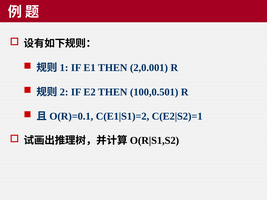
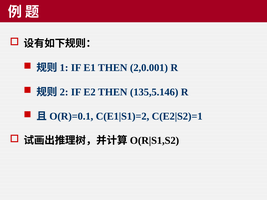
100,0.501: 100,0.501 -> 135,5.146
